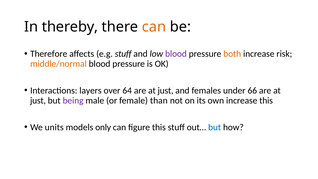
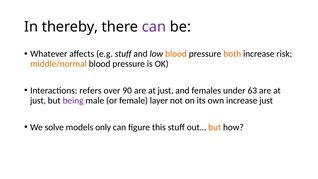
can at (154, 27) colour: orange -> purple
Therefore: Therefore -> Whatever
blood at (176, 54) colour: purple -> orange
layers: layers -> refers
64: 64 -> 90
66: 66 -> 63
than: than -> layer
increase this: this -> just
units: units -> solve
but at (215, 127) colour: blue -> orange
